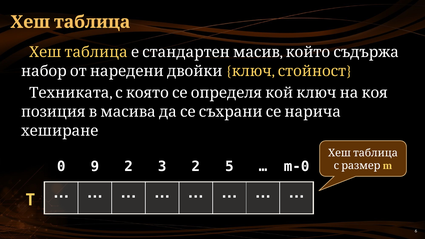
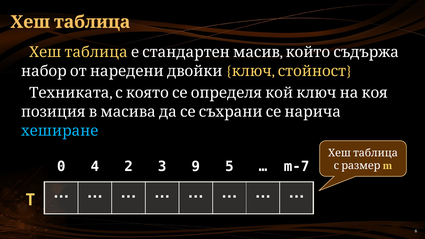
хеширане colour: white -> light blue
9: 9 -> 4
3 2: 2 -> 9
m-0: m-0 -> m-7
